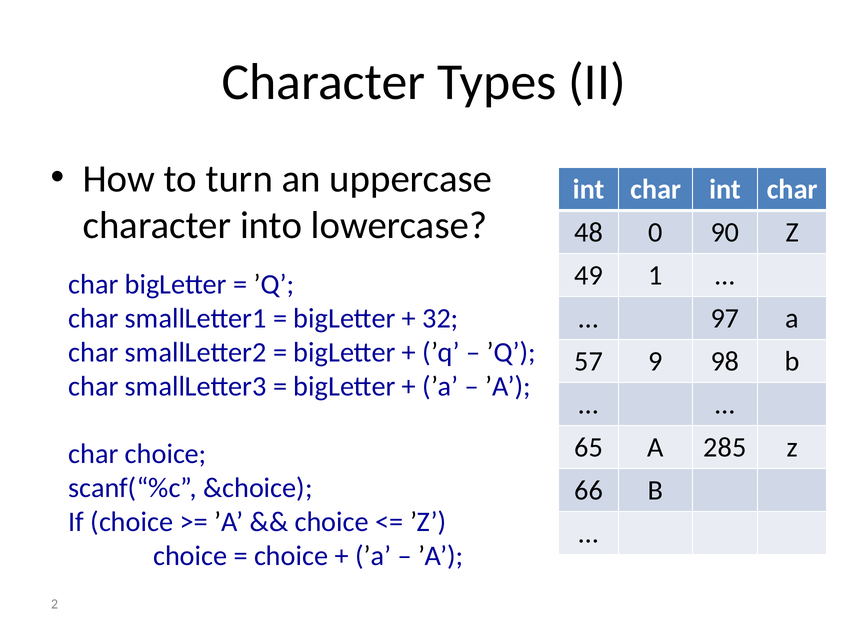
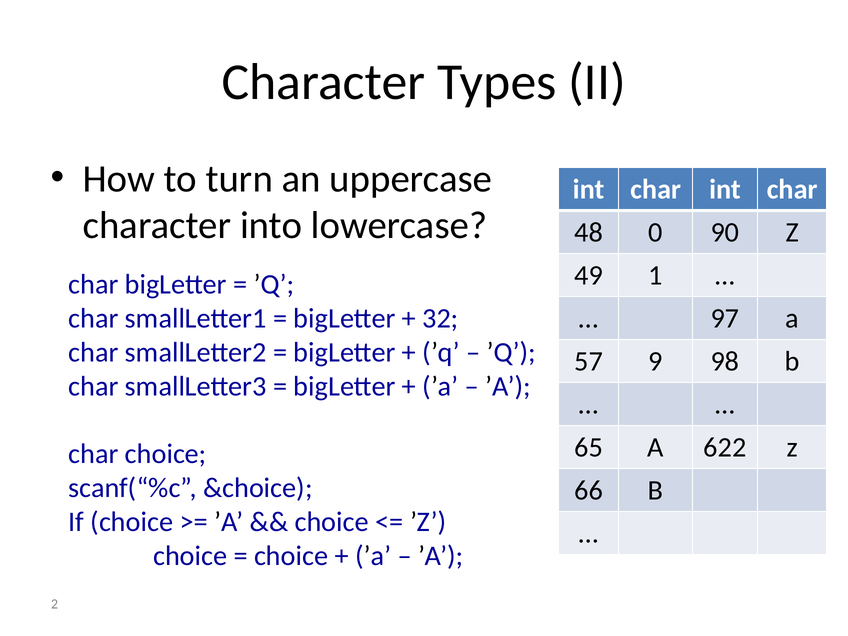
285: 285 -> 622
